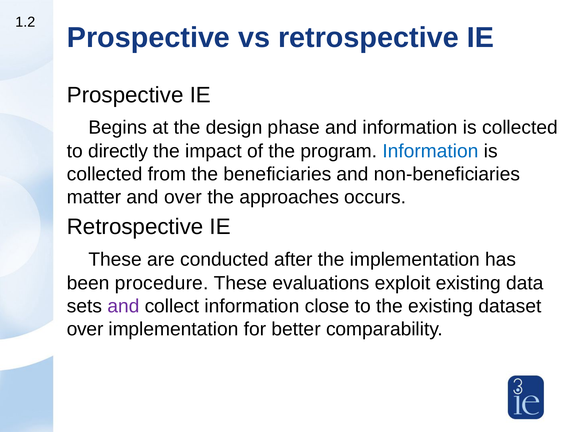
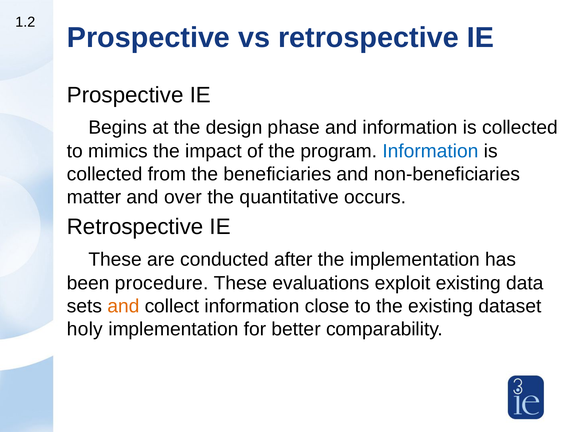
directly: directly -> mimics
approaches: approaches -> quantitative
and at (123, 306) colour: purple -> orange
over at (85, 329): over -> holy
